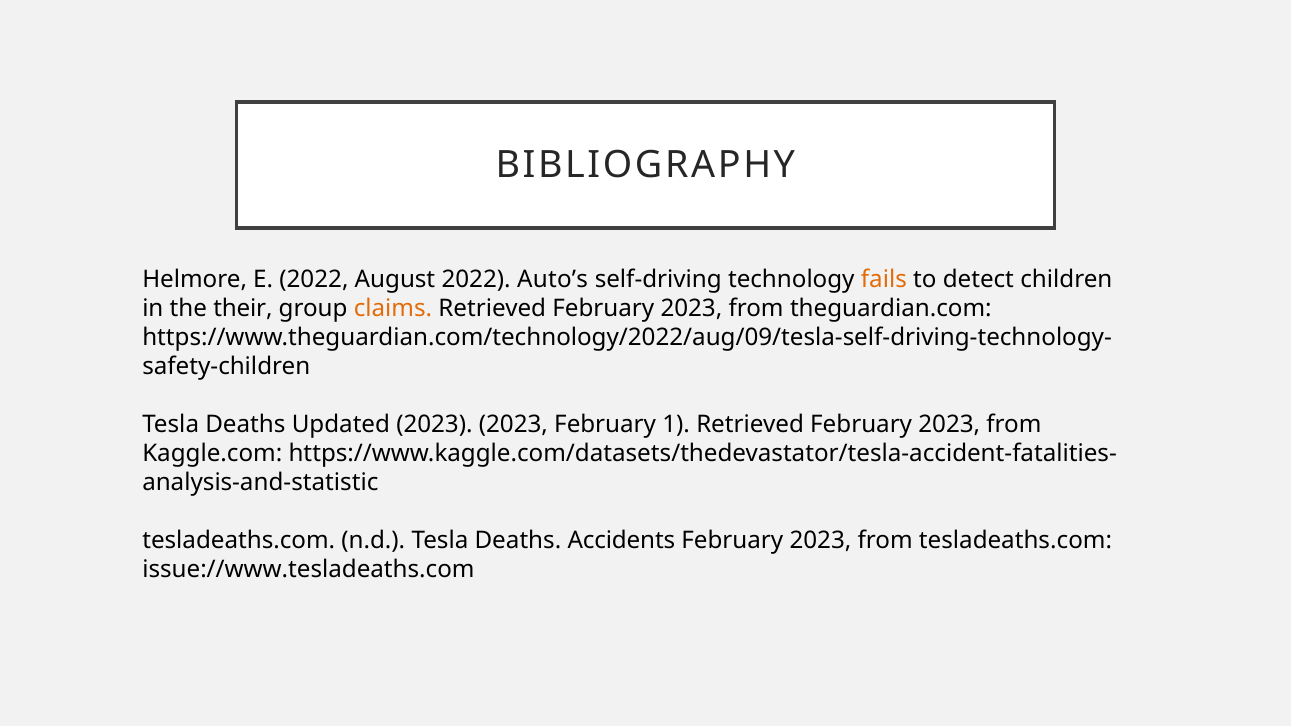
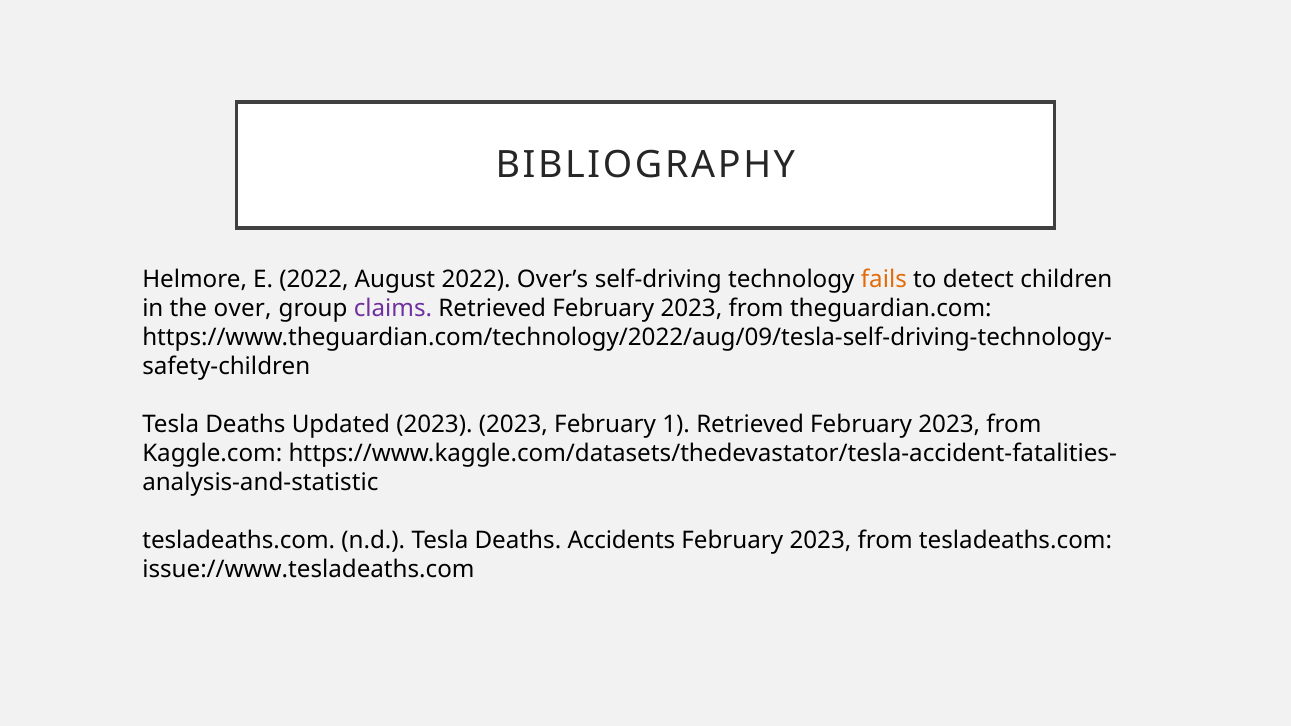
Auto’s: Auto’s -> Over’s
their: their -> over
claims colour: orange -> purple
